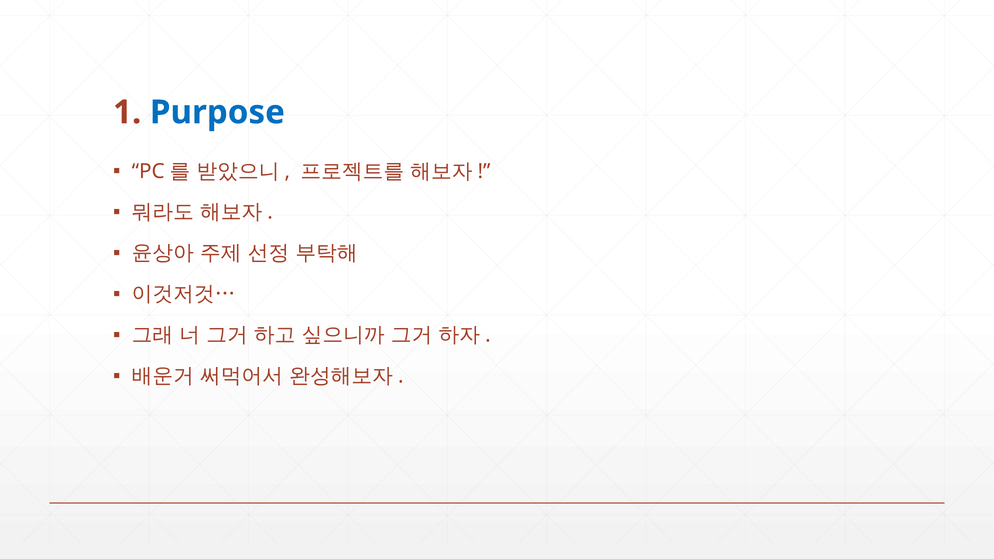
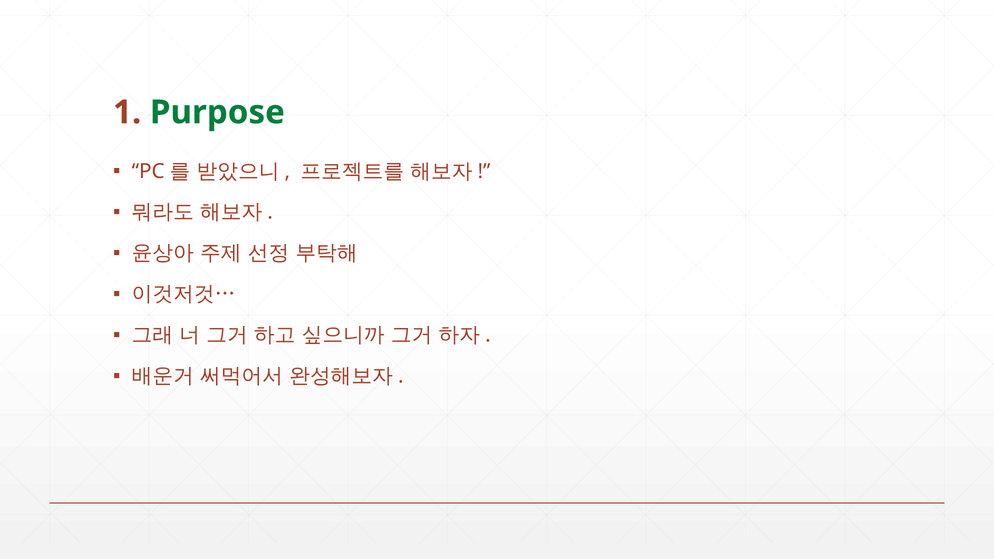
Purpose colour: blue -> green
